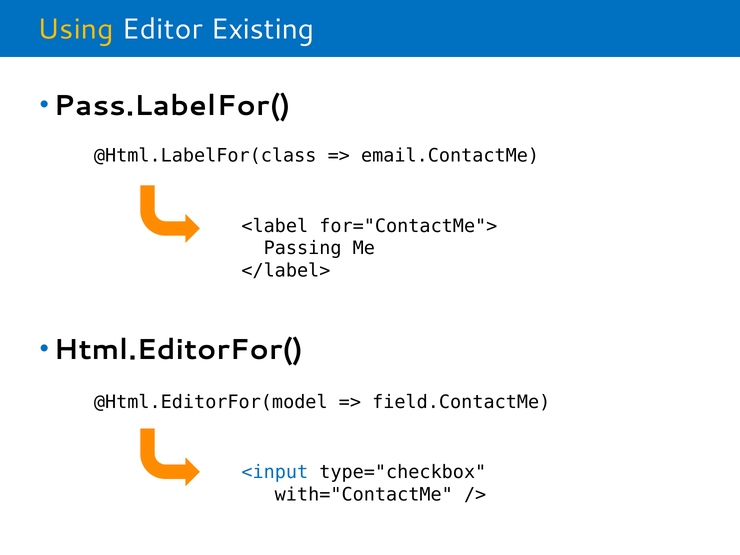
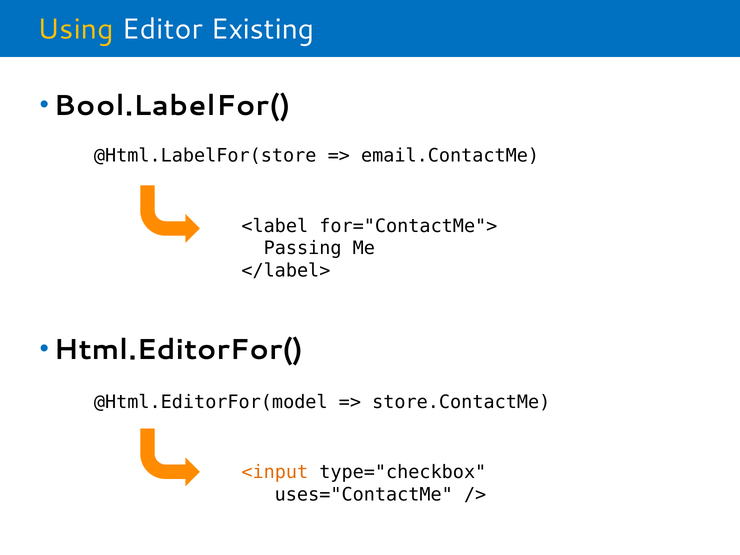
Pass.LabelFor(: Pass.LabelFor( -> Bool.LabelFor(
@Html.LabelFor(class: @Html.LabelFor(class -> @Html.LabelFor(store
field.ContactMe: field.ContactMe -> store.ContactMe
<input colour: blue -> orange
with="ContactMe: with="ContactMe -> uses="ContactMe
